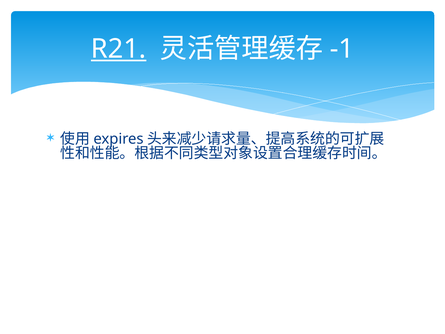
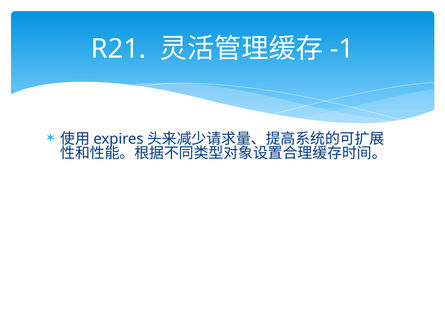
R21 underline: present -> none
